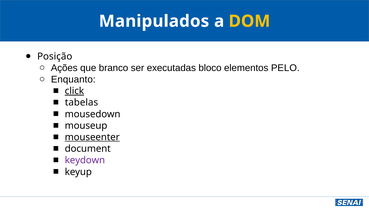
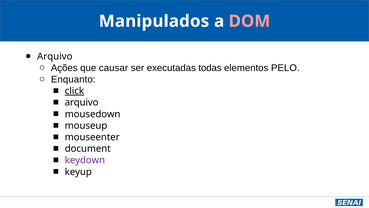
DOM colour: yellow -> pink
Posição at (55, 56): Posição -> Arquivo
branco: branco -> causar
bloco: bloco -> todas
tabelas at (81, 102): tabelas -> arquivo
mouseenter underline: present -> none
